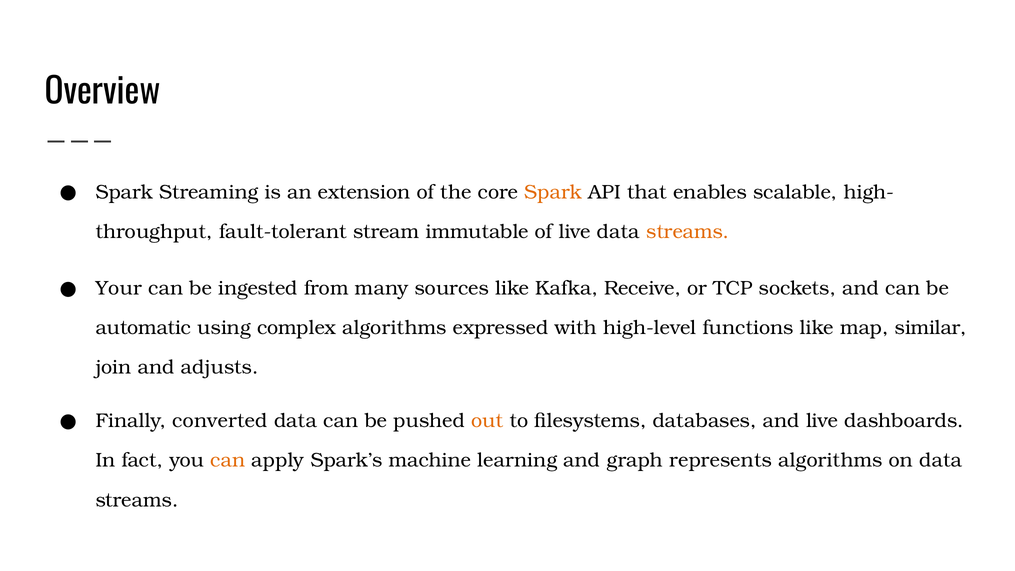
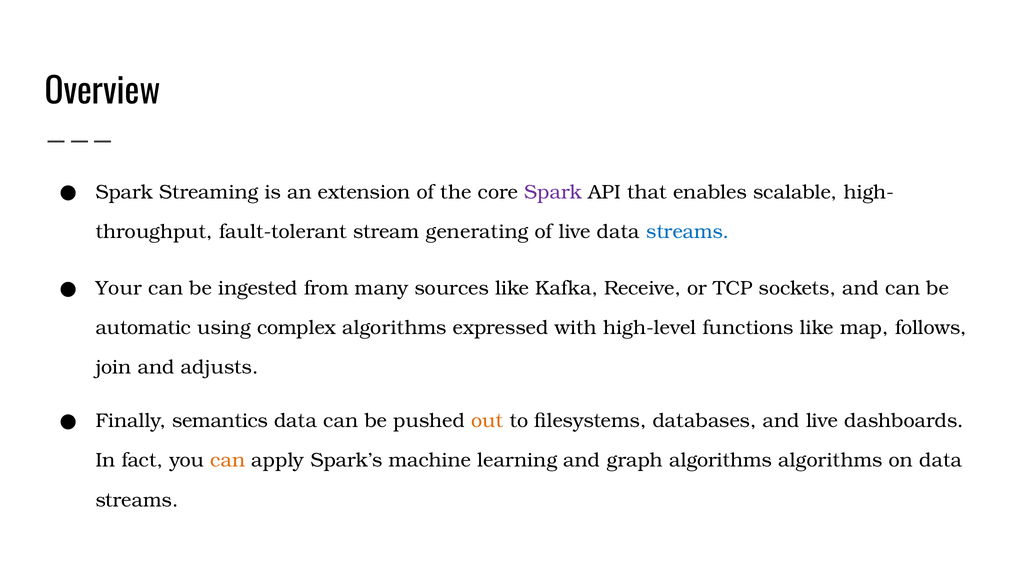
Spark at (553, 192) colour: orange -> purple
immutable: immutable -> generating
streams at (688, 232) colour: orange -> blue
similar: similar -> follows
converted: converted -> semantics
graph represents: represents -> algorithms
